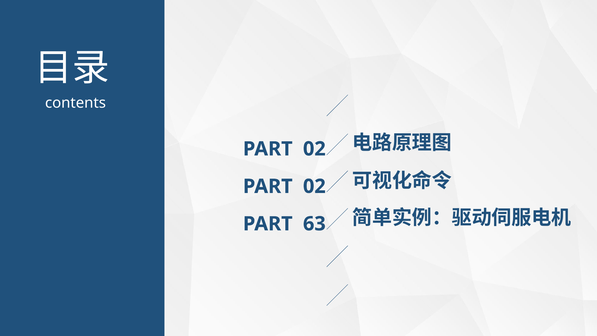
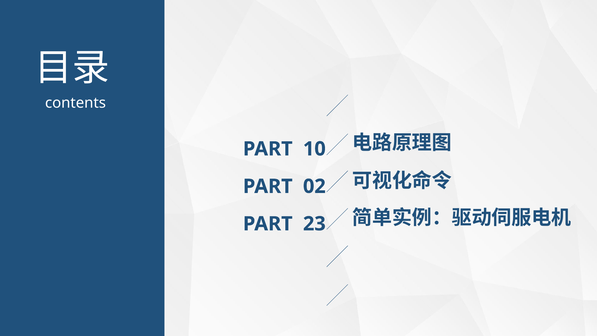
02 at (314, 149): 02 -> 10
63: 63 -> 23
